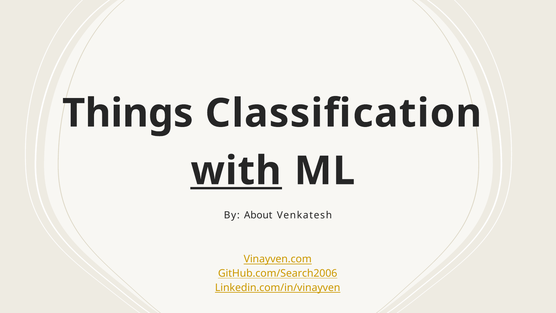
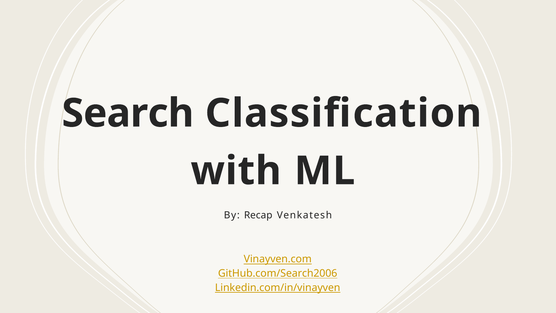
Things: Things -> Search
with underline: present -> none
About: About -> Recap
